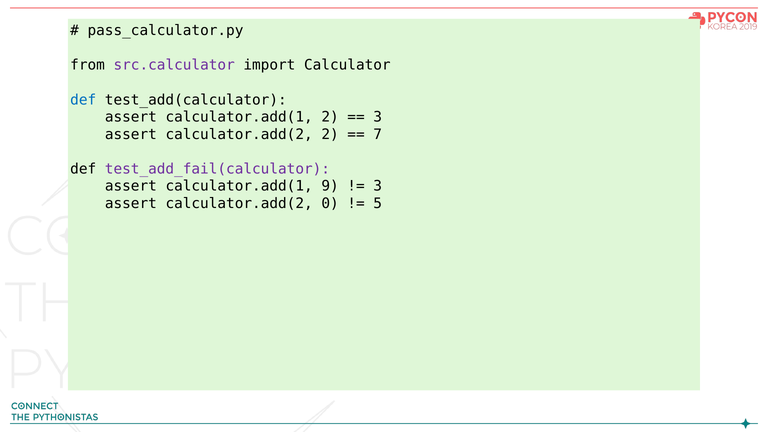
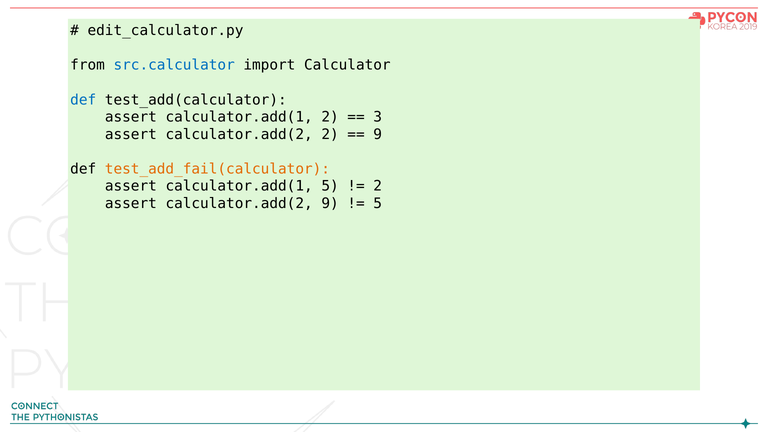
pass_calculator.py: pass_calculator.py -> edit_calculator.py
src.calculator colour: purple -> blue
7 at (378, 134): 7 -> 9
test_add_fail(calculator colour: purple -> orange
calculator.add(1 9: 9 -> 5
3 at (378, 186): 3 -> 2
calculator.add(2 0: 0 -> 9
